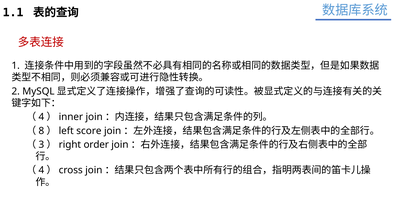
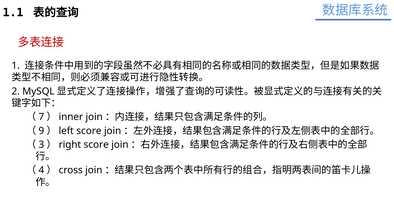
4 at (41, 117): 4 -> 7
8: 8 -> 9
order at (96, 144): order -> score
